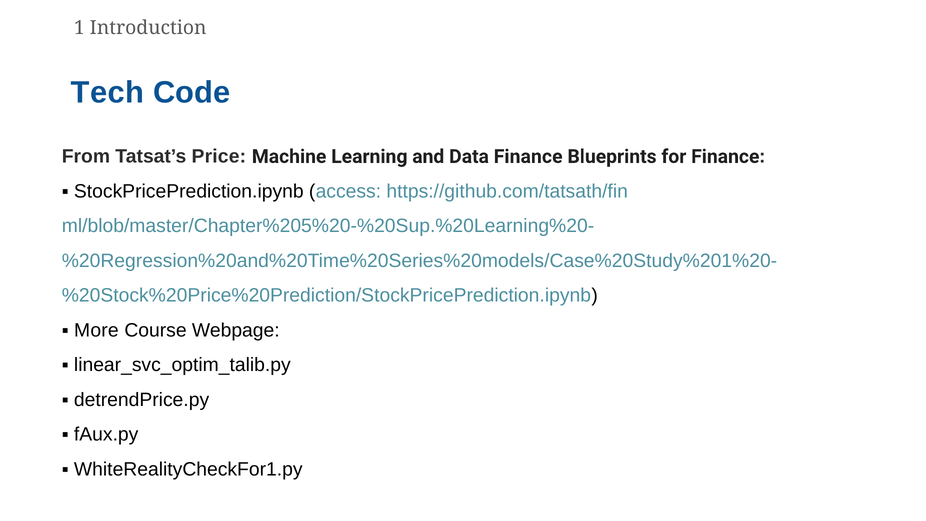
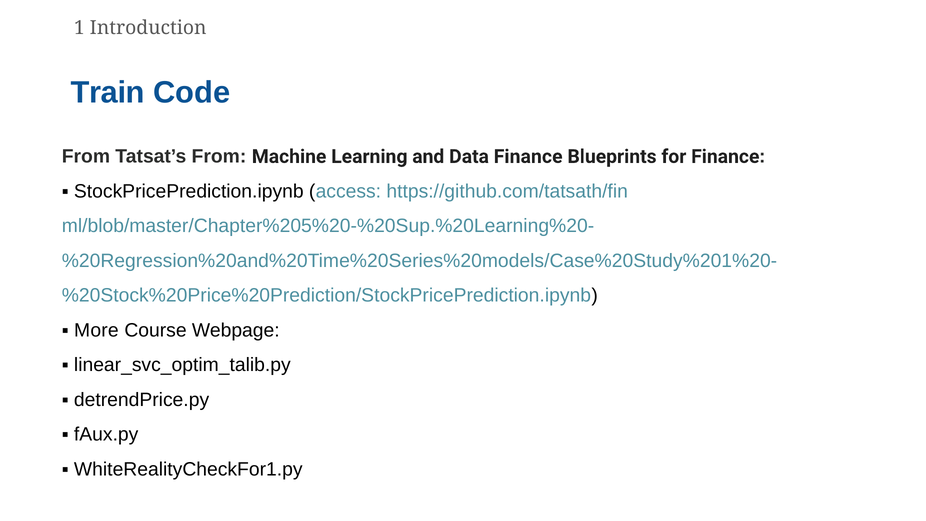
Tech: Tech -> Train
Tatsat’s Price: Price -> From
